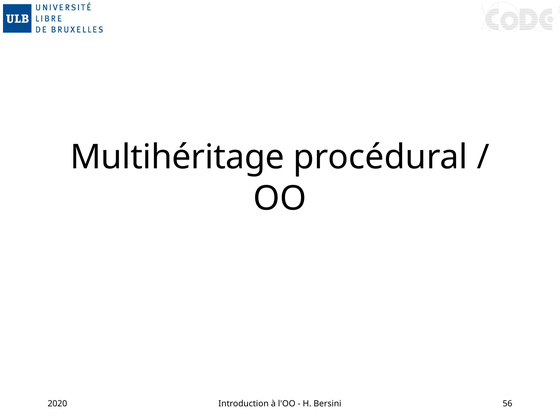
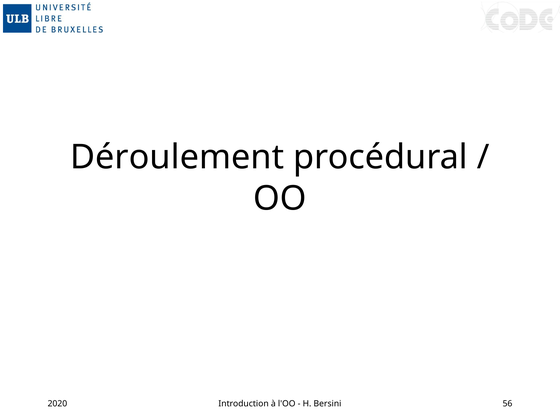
Multihéritage: Multihéritage -> Déroulement
